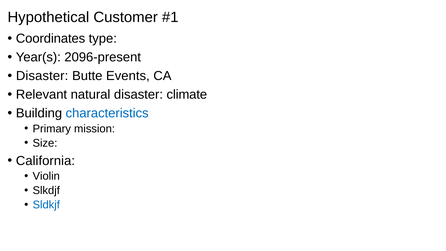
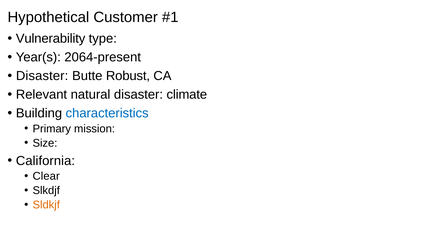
Coordinates: Coordinates -> Vulnerability
2096-present: 2096-present -> 2064-present
Events: Events -> Robust
Violin: Violin -> Clear
Sldkjf colour: blue -> orange
